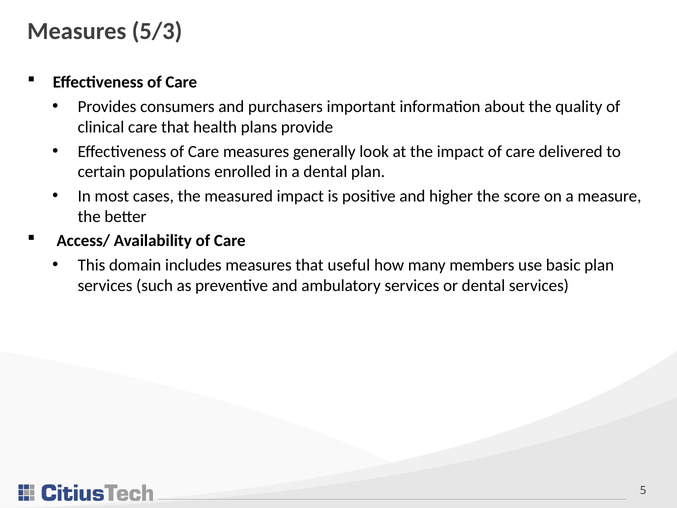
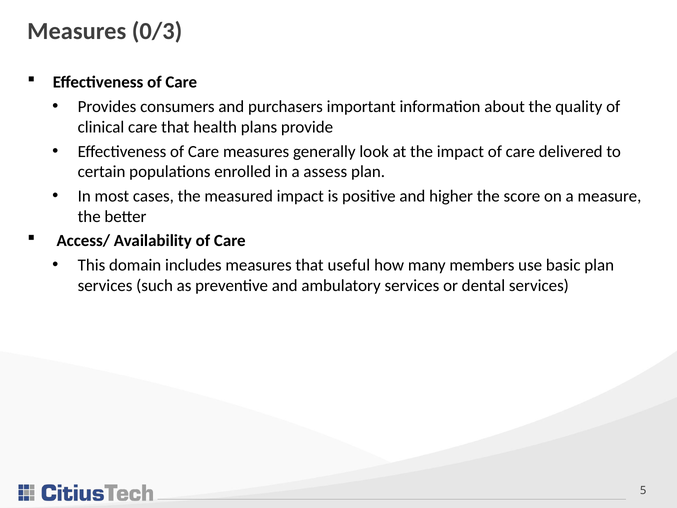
5/3: 5/3 -> 0/3
a dental: dental -> assess
